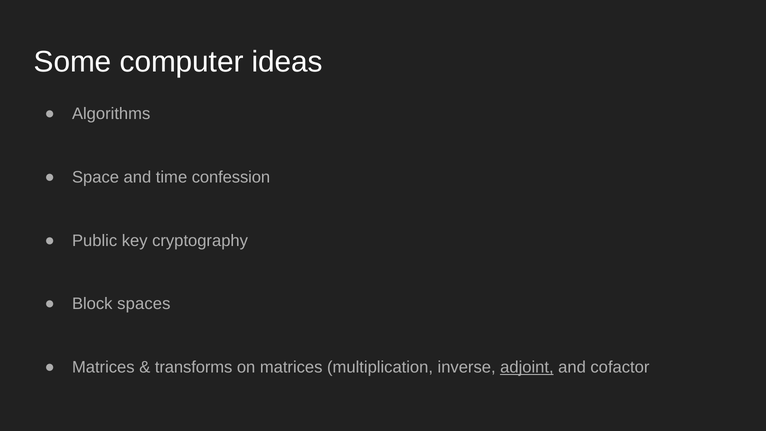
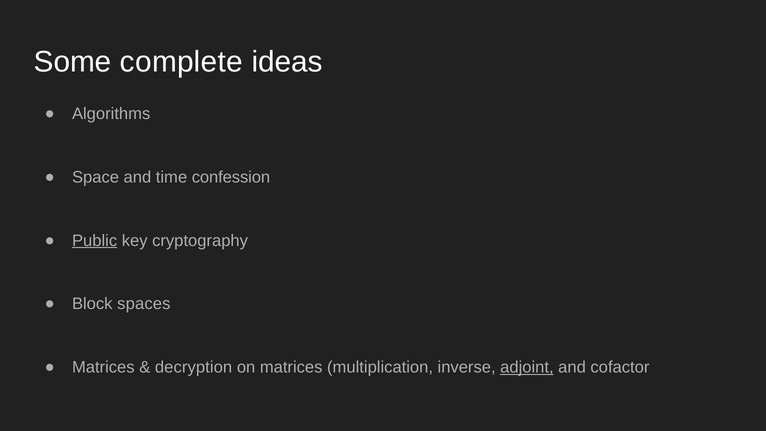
computer: computer -> complete
Public underline: none -> present
transforms: transforms -> decryption
